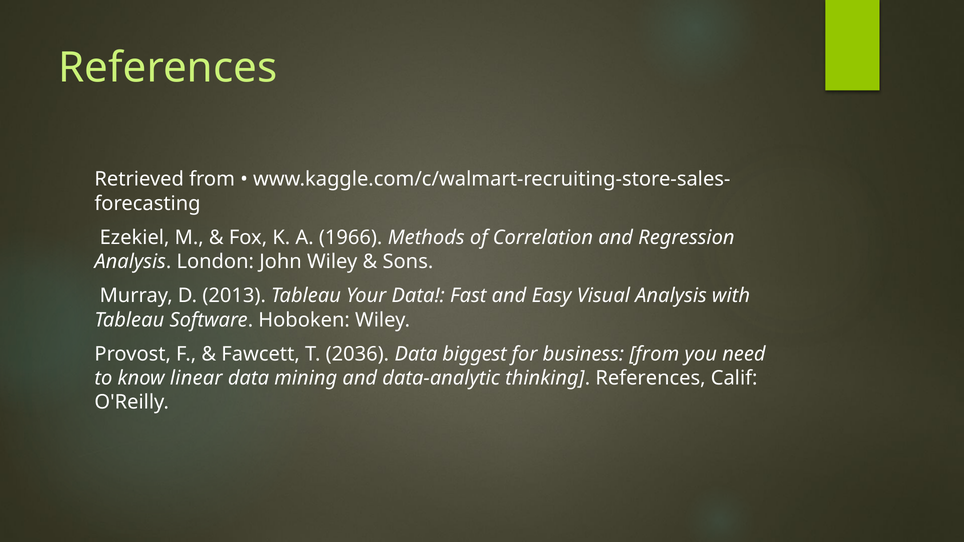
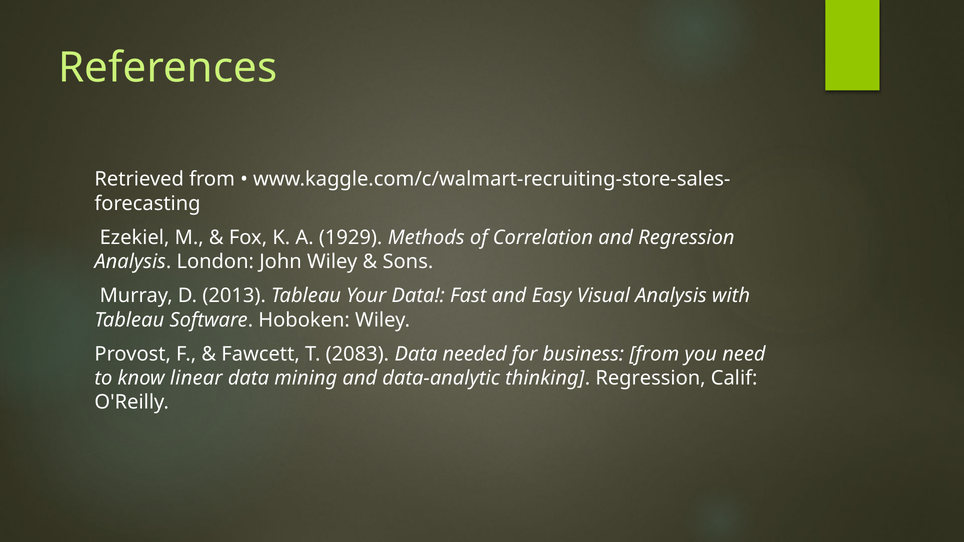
1966: 1966 -> 1929
2036: 2036 -> 2083
biggest: biggest -> needed
thinking References: References -> Regression
